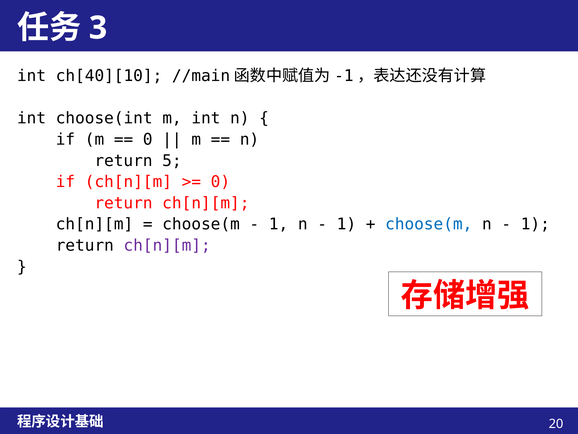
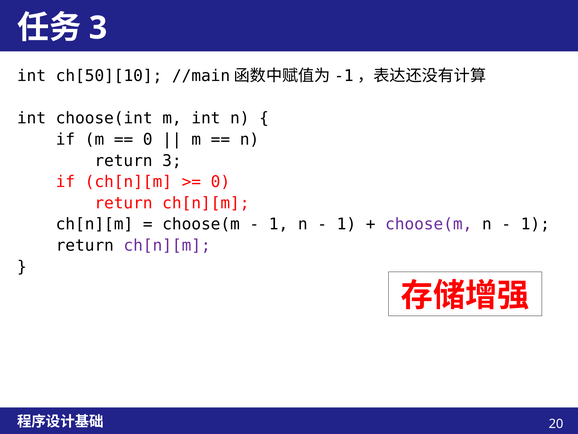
ch[40][10: ch[40][10 -> ch[50][10
return 5: 5 -> 3
choose(m at (429, 224) colour: blue -> purple
